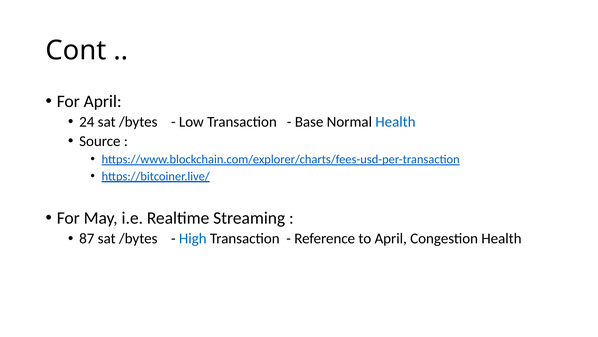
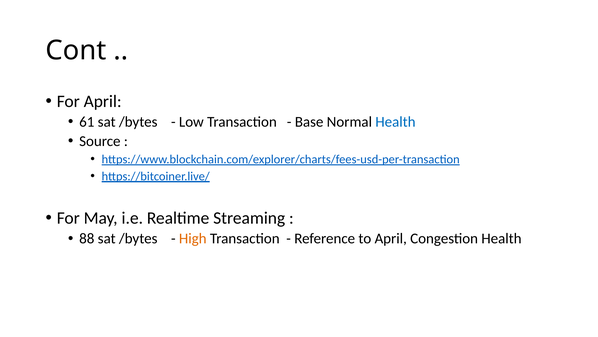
24: 24 -> 61
87: 87 -> 88
High colour: blue -> orange
